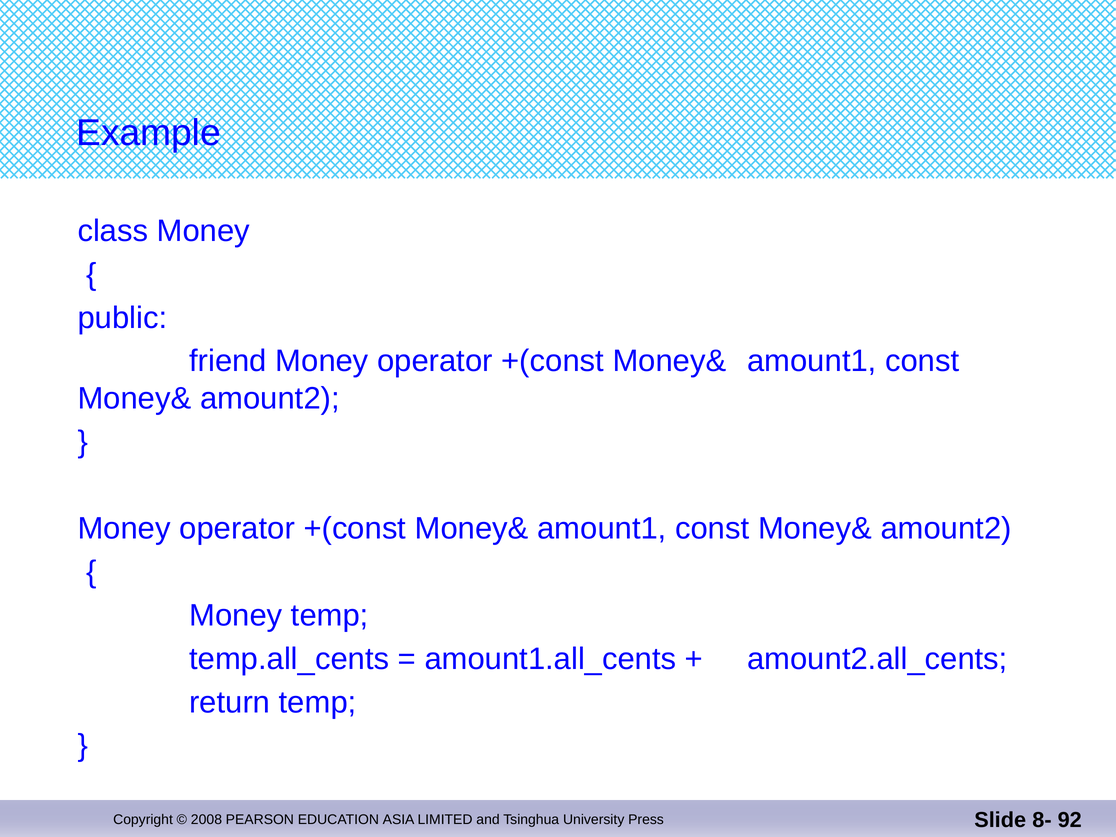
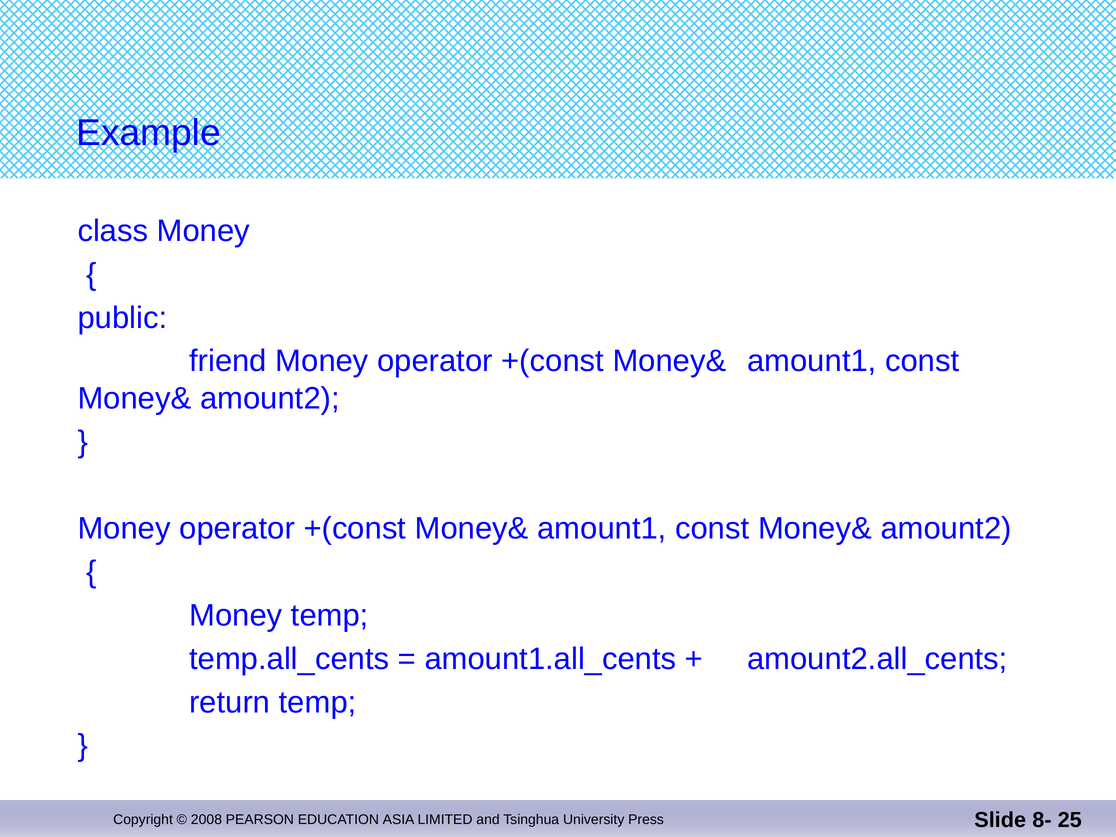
92: 92 -> 25
